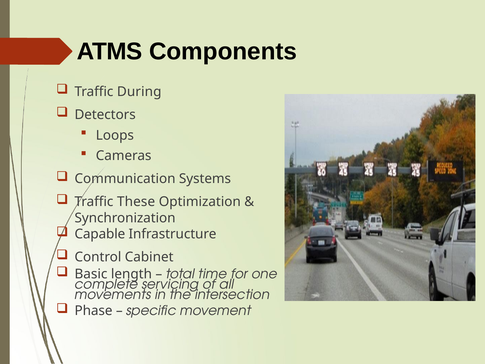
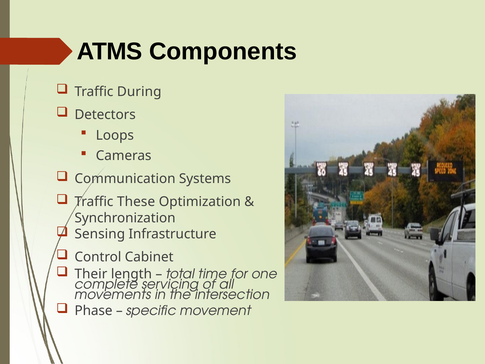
Capable: Capable -> Sensing
Basic: Basic -> Their
